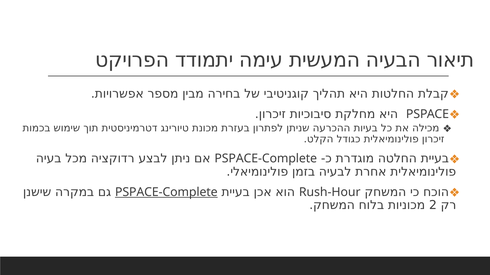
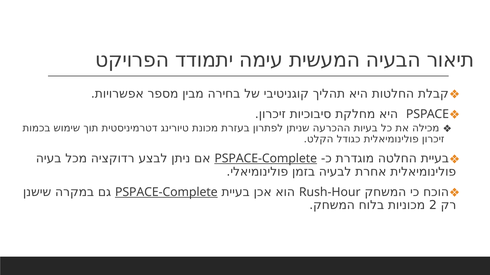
PSPACE-Complete at (266, 159) underline: none -> present
